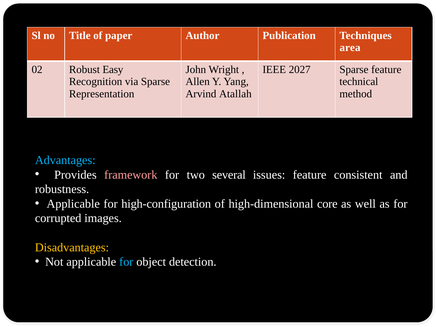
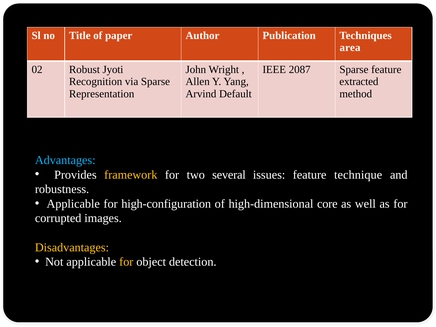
Easy: Easy -> Jyoti
2027: 2027 -> 2087
technical: technical -> extracted
Atallah: Atallah -> Default
framework colour: pink -> yellow
consistent: consistent -> technique
for at (126, 262) colour: light blue -> yellow
